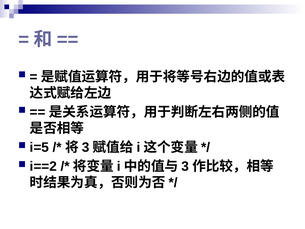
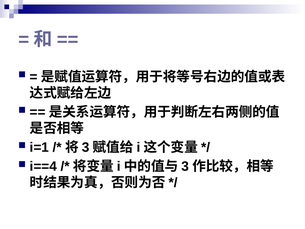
i=5: i=5 -> i=1
i==2: i==2 -> i==4
